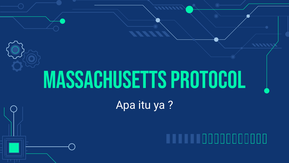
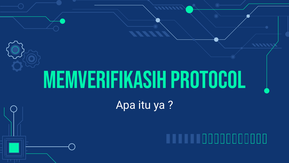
Massachusetts: Massachusetts -> Memverifikasih
